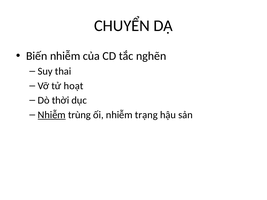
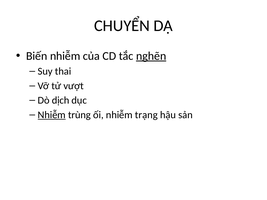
nghẽn underline: none -> present
hoạt: hoạt -> vượt
thời: thời -> dịch
